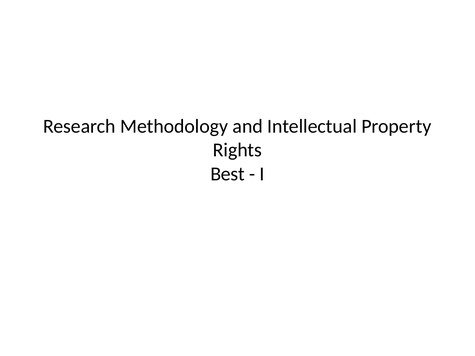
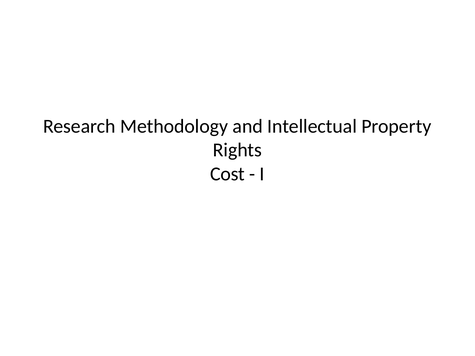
Best: Best -> Cost
